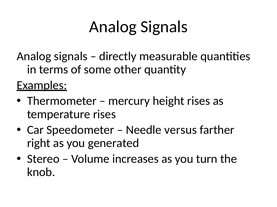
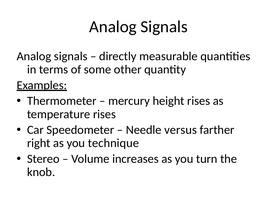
generated: generated -> technique
